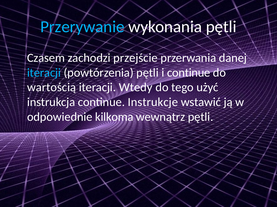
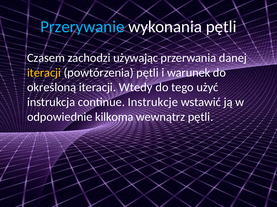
przejście: przejście -> używając
iteracji at (44, 73) colour: light blue -> yellow
i continue: continue -> warunek
wartością: wartością -> określoną
